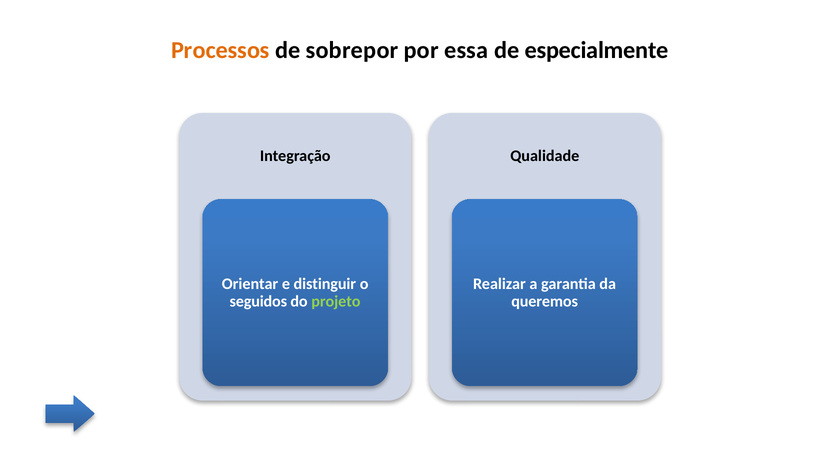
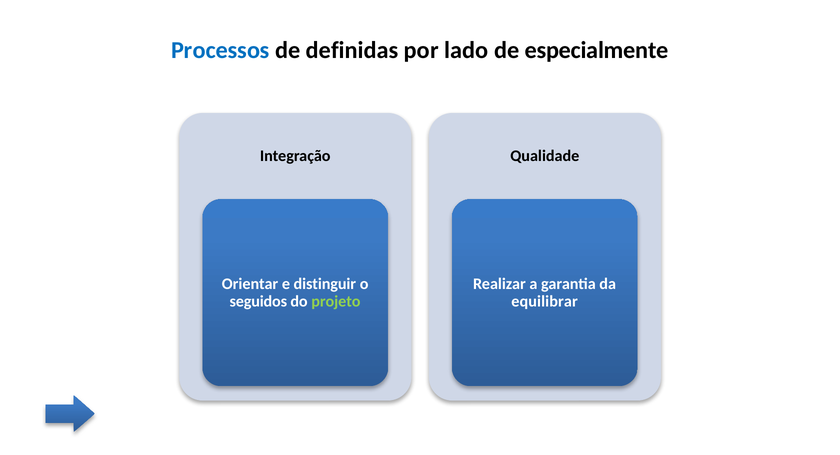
Processos colour: orange -> blue
sobrepor: sobrepor -> definidas
essa: essa -> lado
queremos: queremos -> equilibrar
